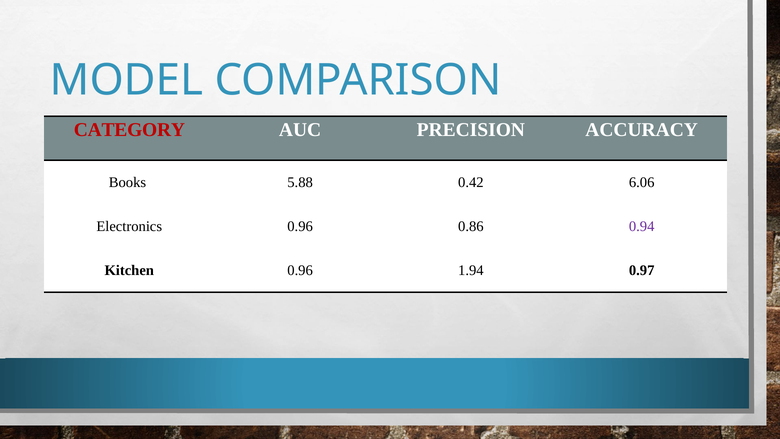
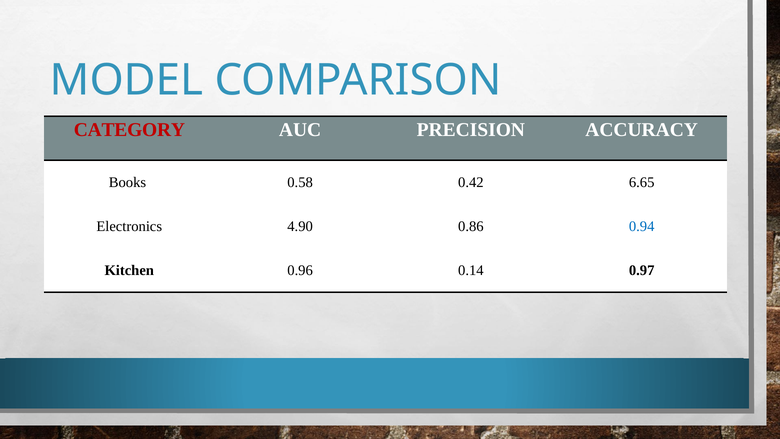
5.88: 5.88 -> 0.58
6.06: 6.06 -> 6.65
Electronics 0.96: 0.96 -> 4.90
0.94 colour: purple -> blue
1.94: 1.94 -> 0.14
